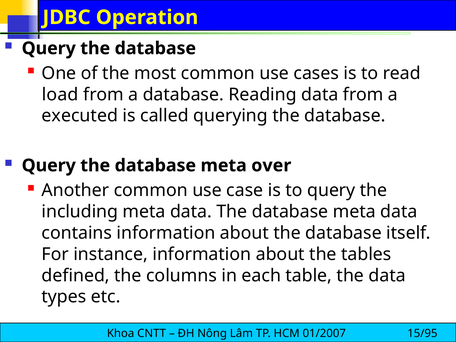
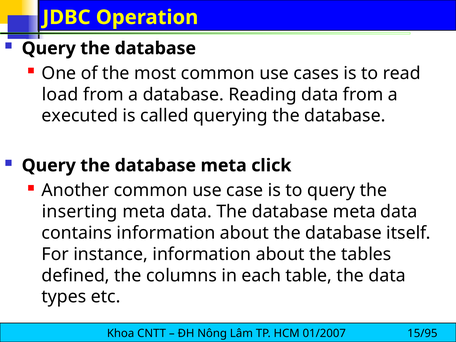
over: over -> click
including: including -> inserting
